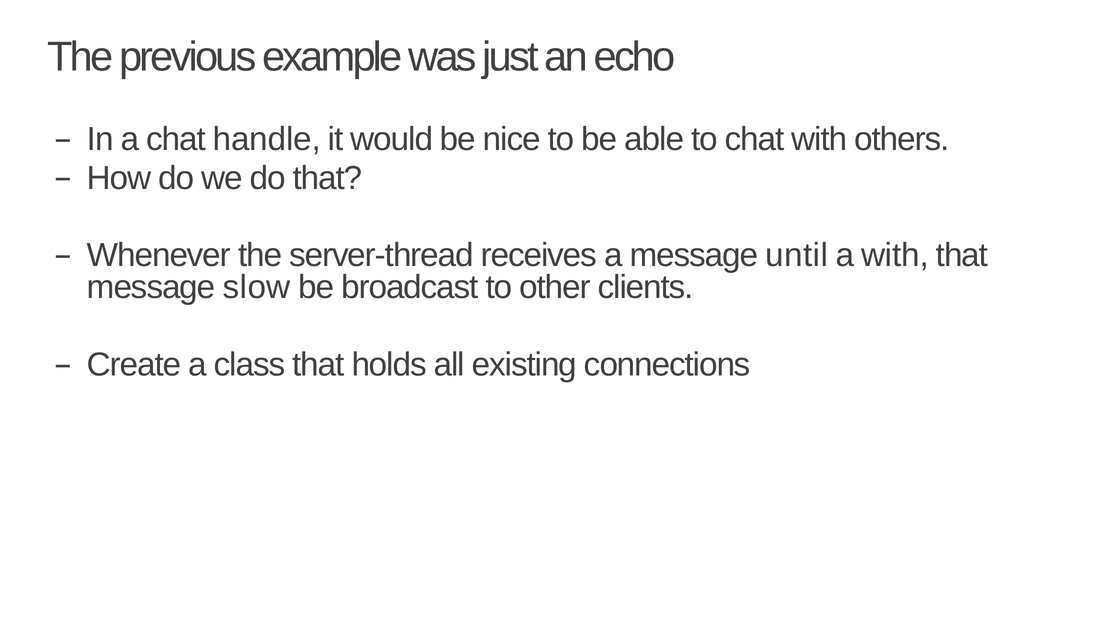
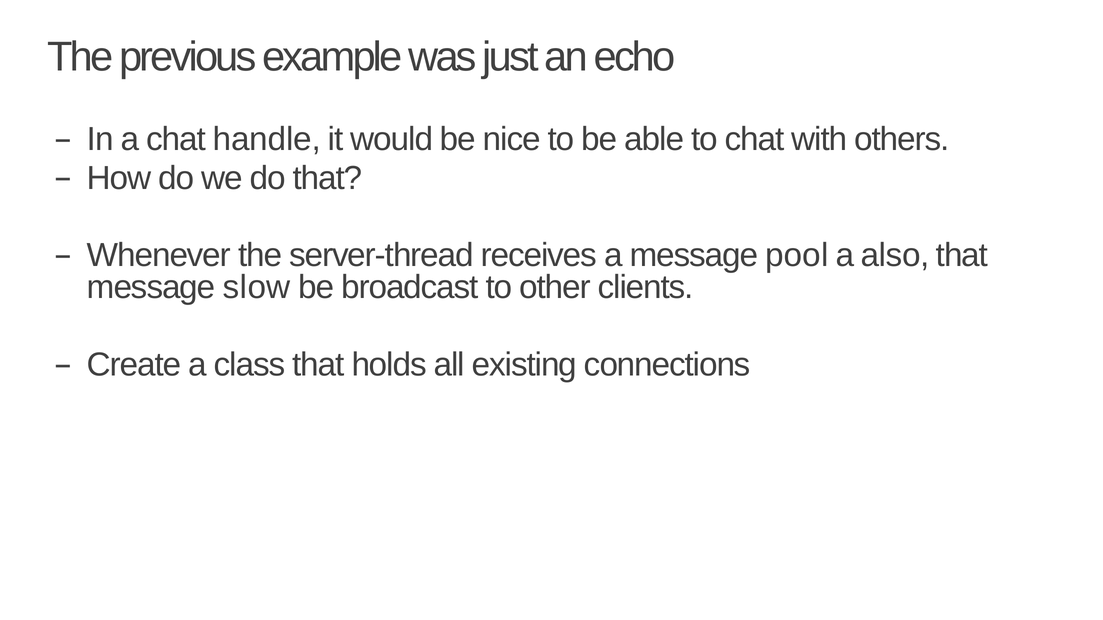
until: until -> pool
a with: with -> also
